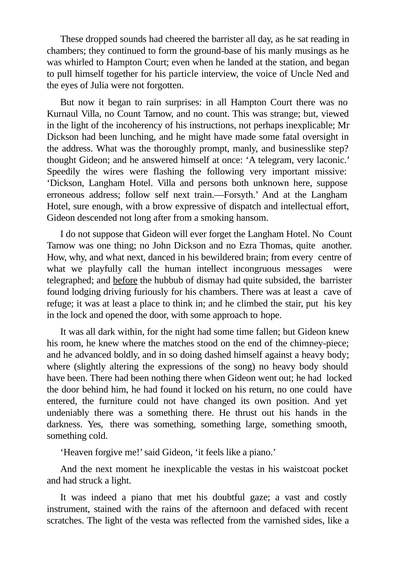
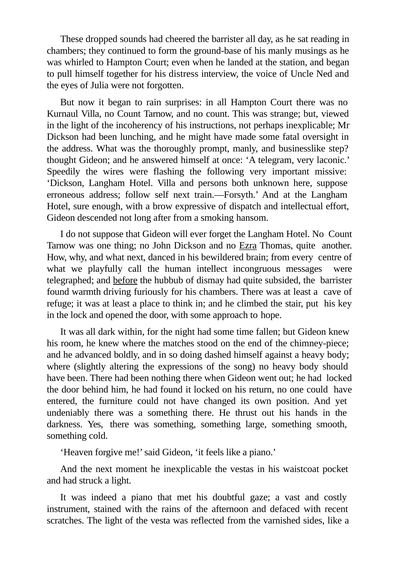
particle: particle -> distress
Ezra underline: none -> present
lodging: lodging -> warmth
